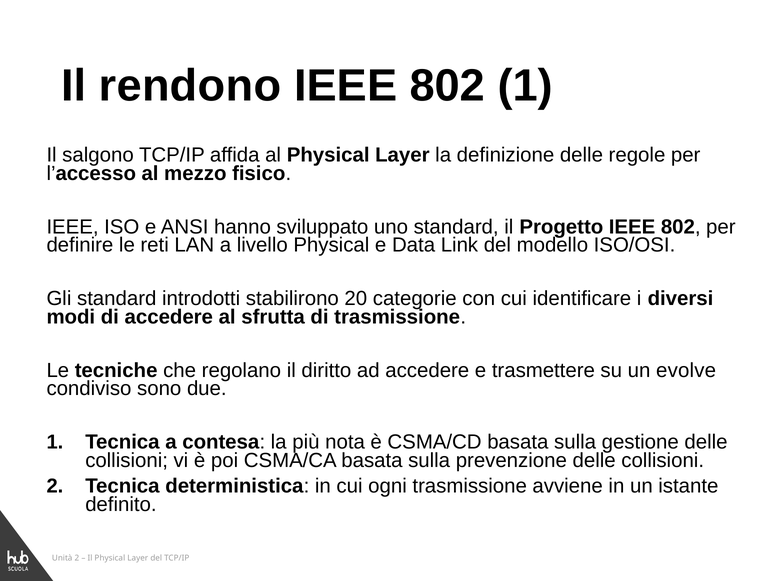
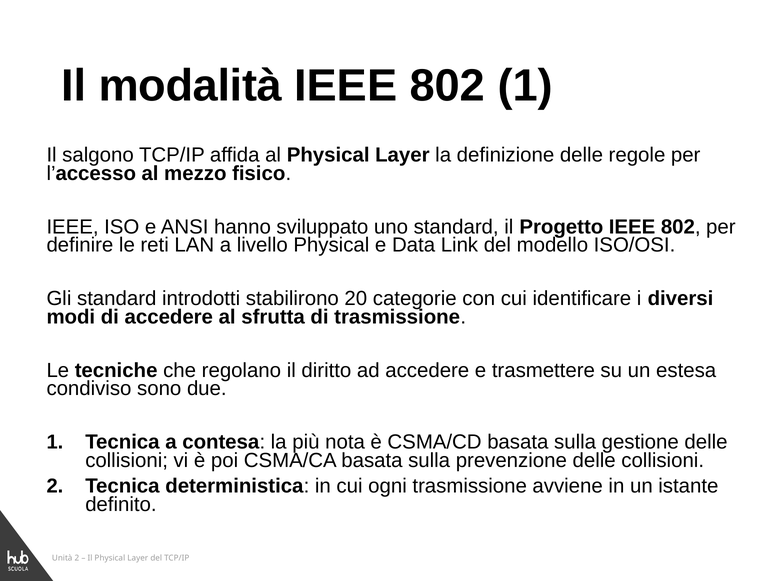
rendono: rendono -> modalità
evolve: evolve -> estesa
